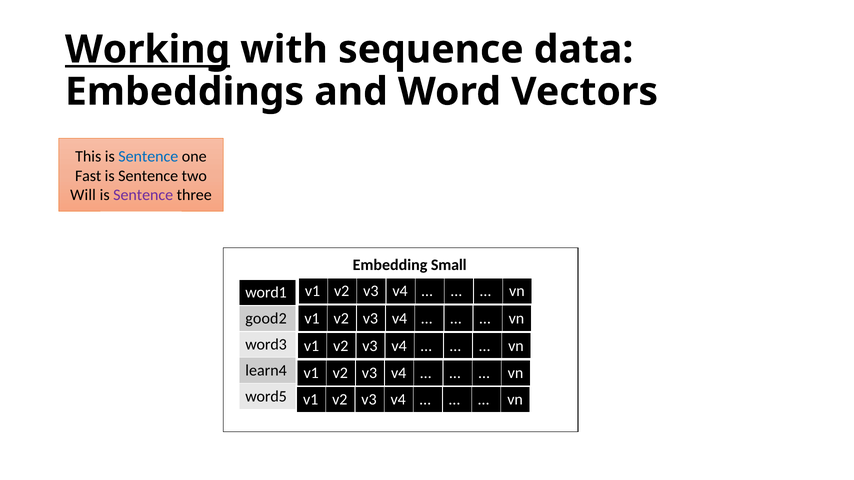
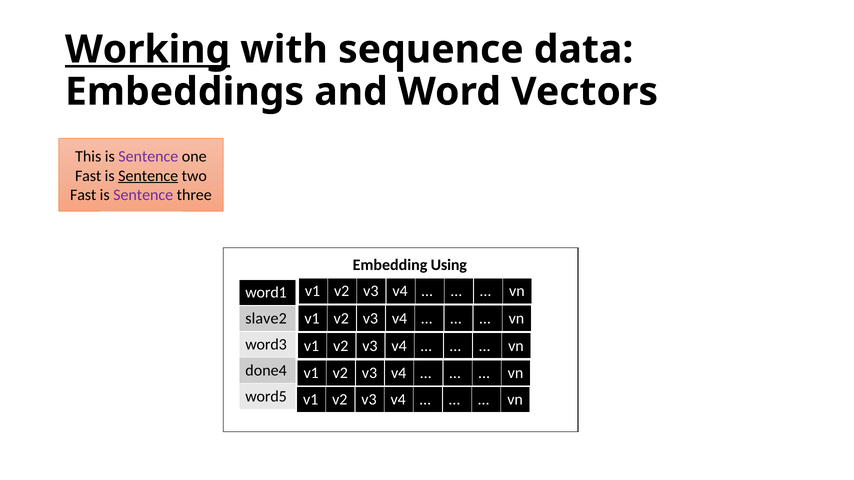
Sentence at (148, 157) colour: blue -> purple
Sentence at (148, 176) underline: none -> present
Will at (83, 195): Will -> Fast
Small: Small -> Using
good2: good2 -> slave2
learn4: learn4 -> done4
